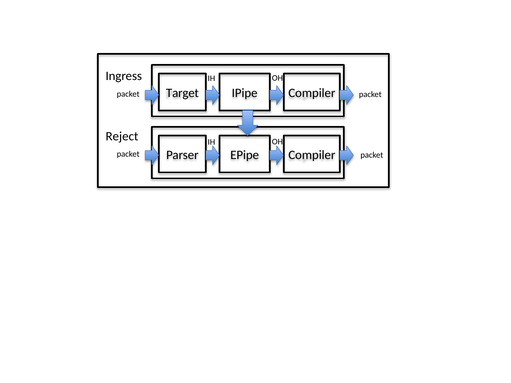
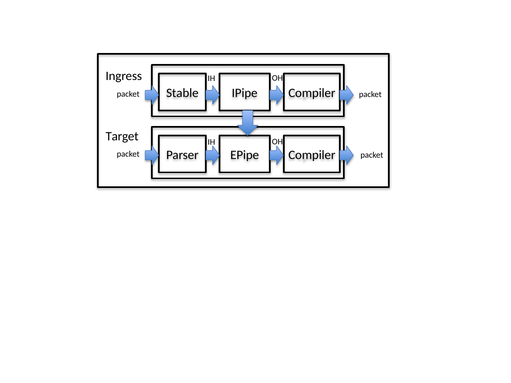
Target: Target -> Stable
Reject: Reject -> Target
